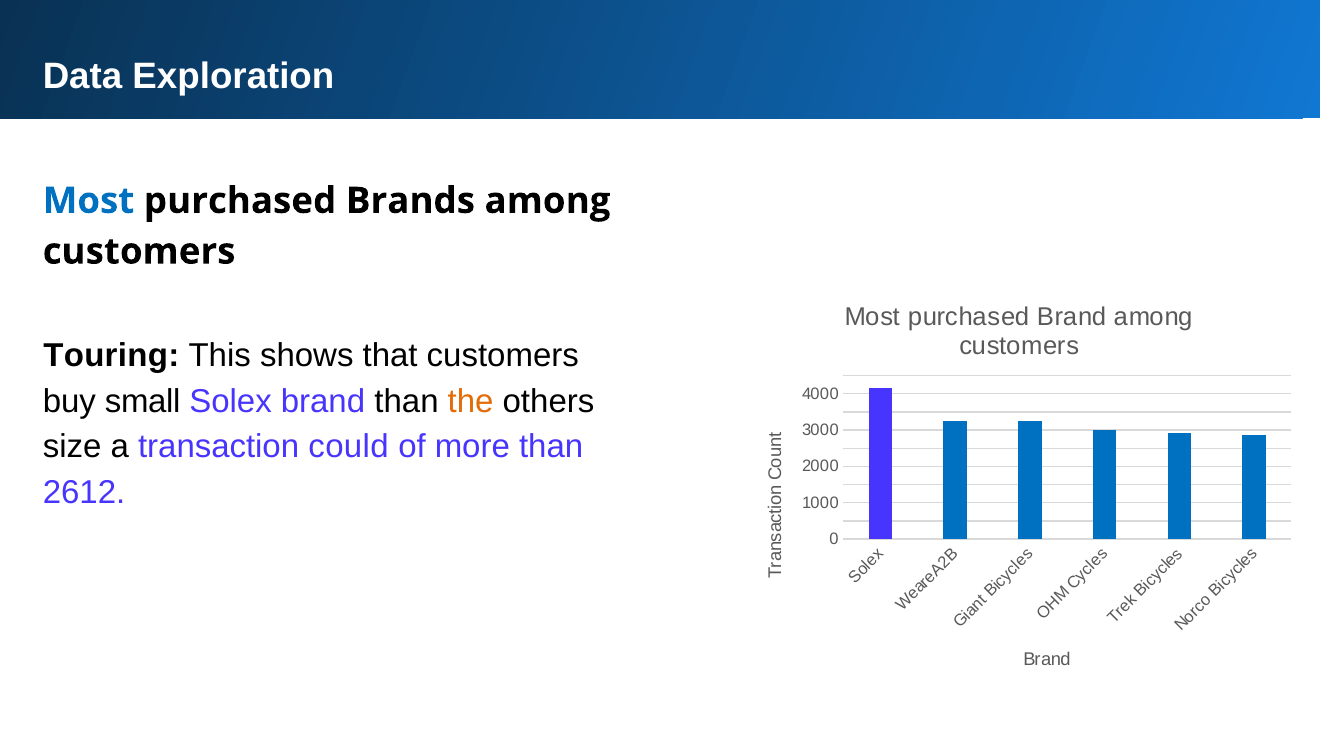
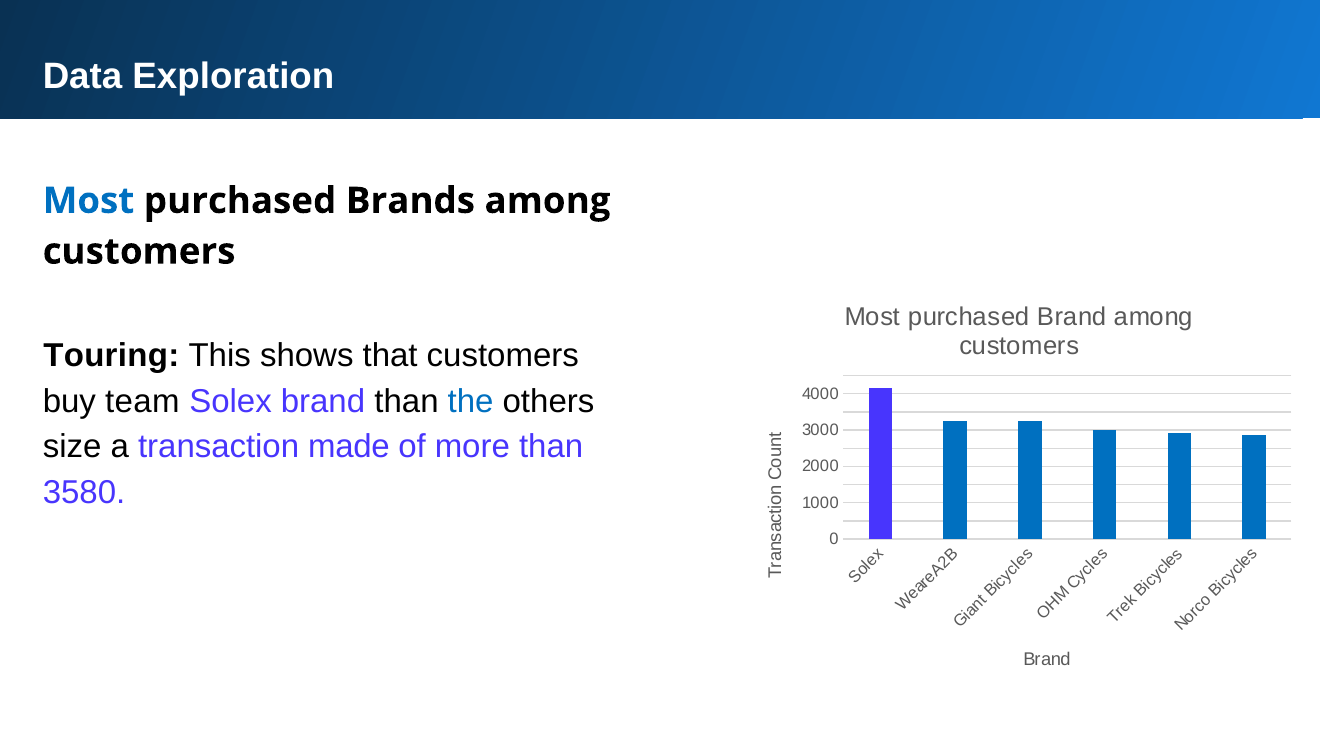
small: small -> team
the colour: orange -> blue
could: could -> made
2612: 2612 -> 3580
